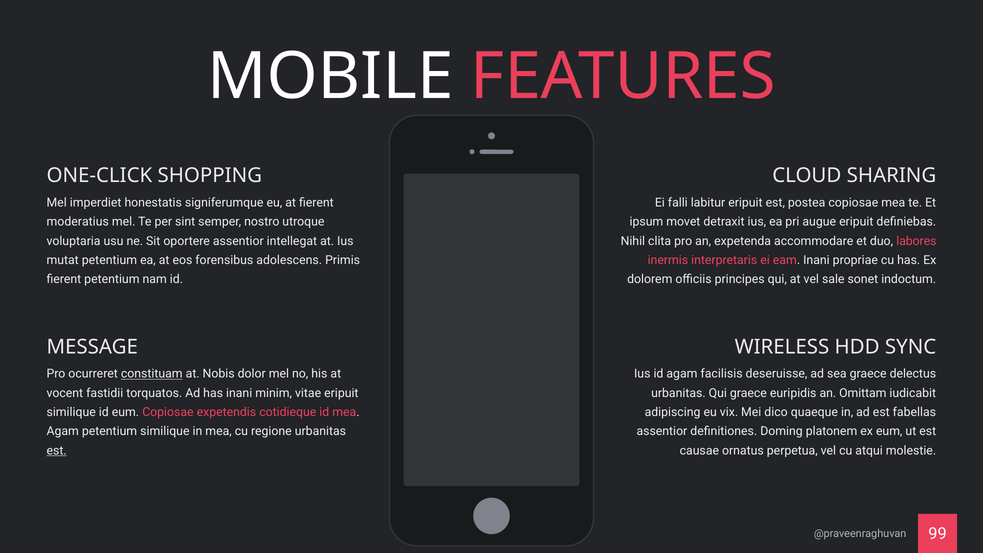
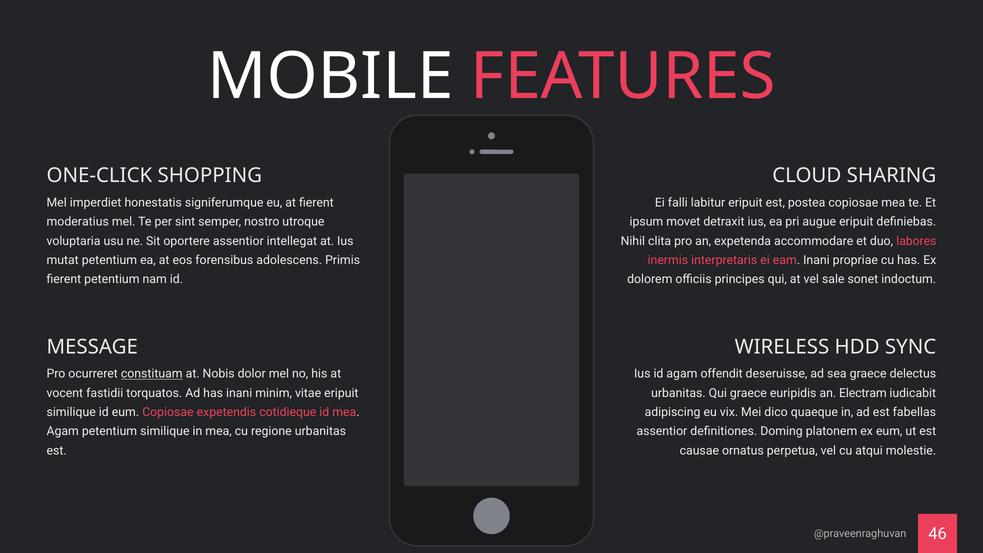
facilisis: facilisis -> offendit
Omittam: Omittam -> Electram
est at (57, 450) underline: present -> none
99: 99 -> 46
